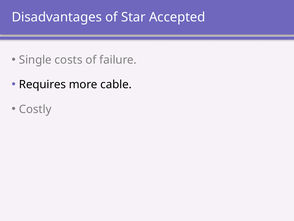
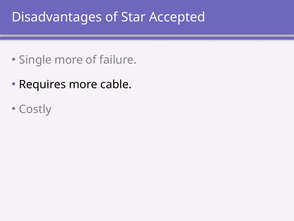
Single costs: costs -> more
